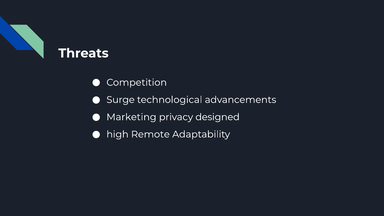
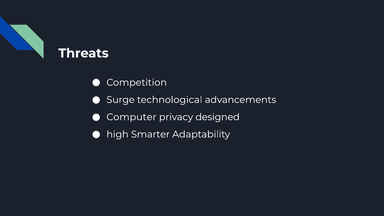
Marketing: Marketing -> Computer
Remote: Remote -> Smarter
